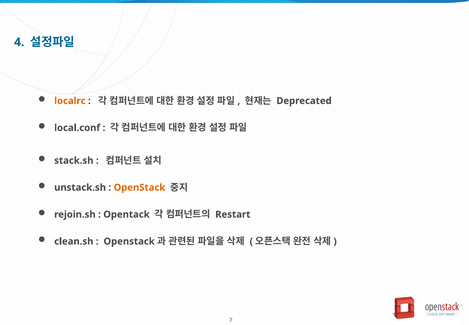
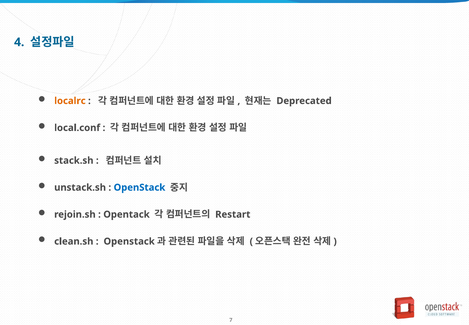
OpenStack at (139, 187) colour: orange -> blue
